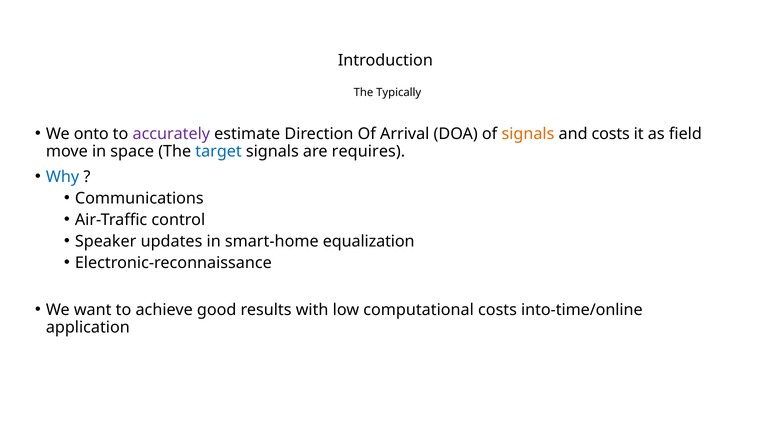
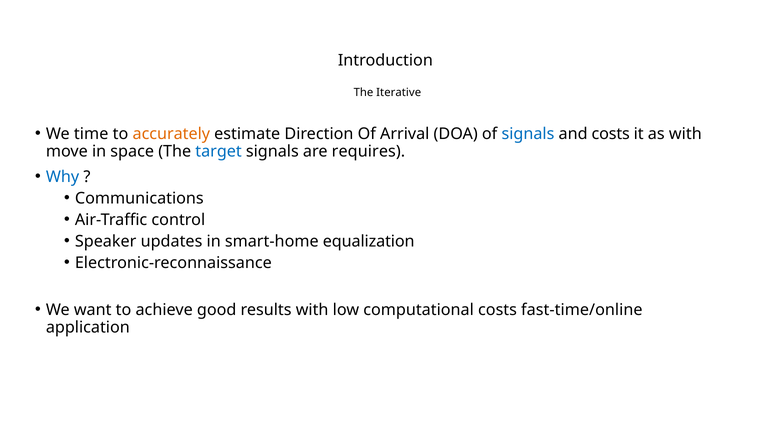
Typically: Typically -> Iterative
onto: onto -> time
accurately colour: purple -> orange
signals at (528, 134) colour: orange -> blue
as field: field -> with
into-time/online: into-time/online -> fast-time/online
